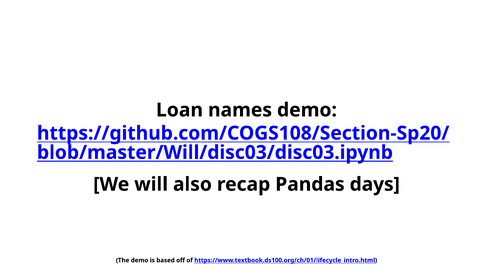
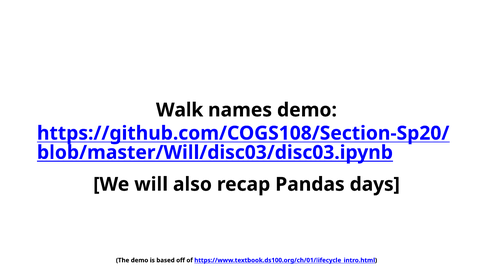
Loan: Loan -> Walk
